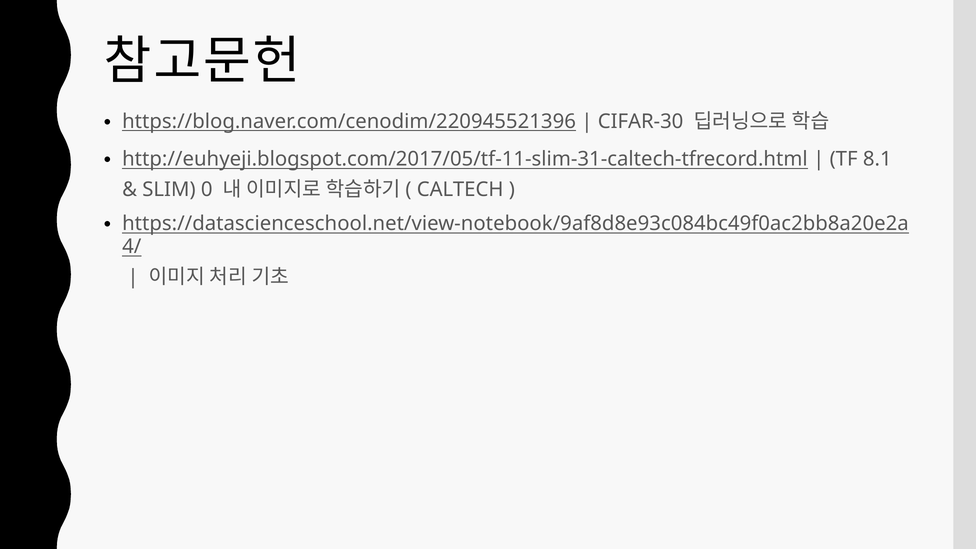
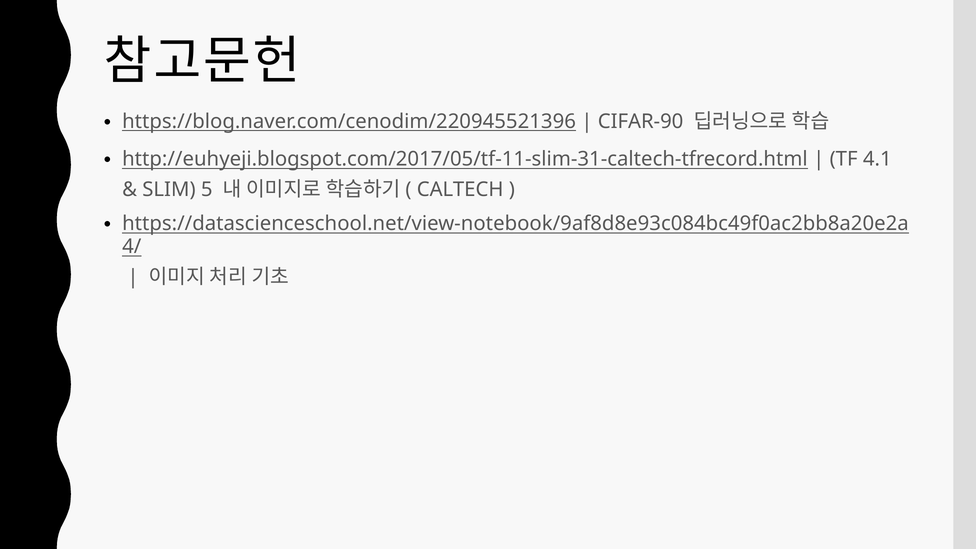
CIFAR-30: CIFAR-30 -> CIFAR-90
8.1: 8.1 -> 4.1
0: 0 -> 5
